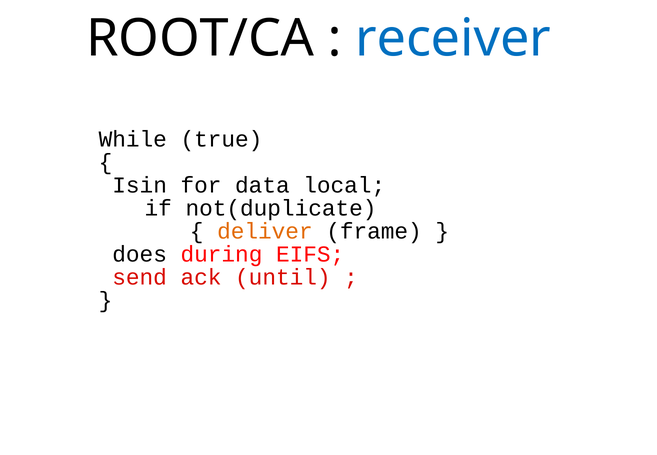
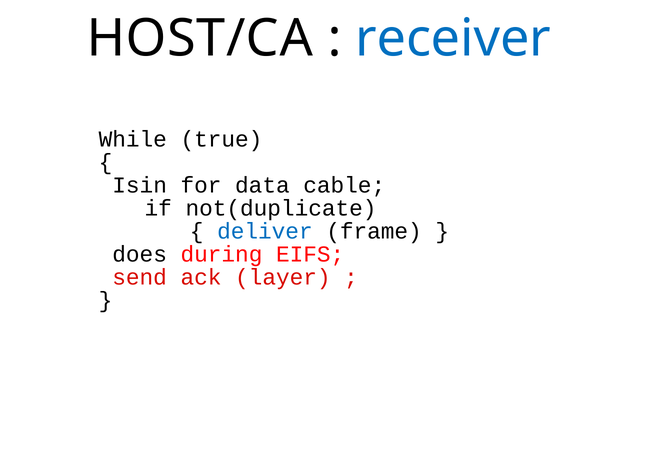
ROOT/CA: ROOT/CA -> HOST/CA
local: local -> cable
deliver colour: orange -> blue
until: until -> layer
